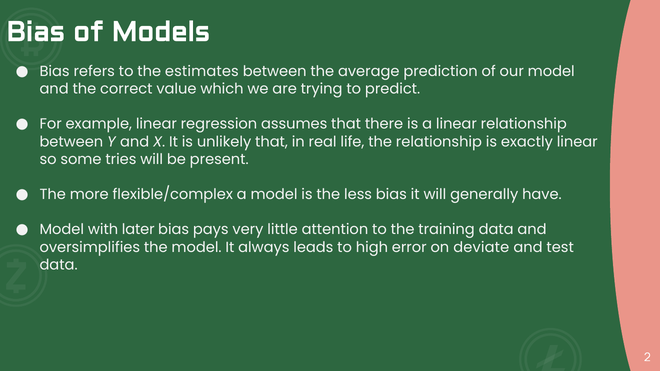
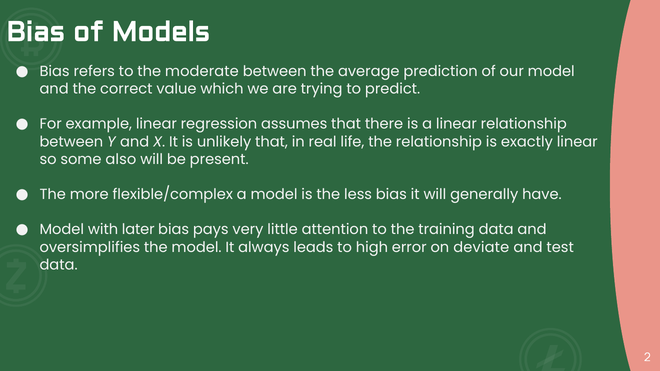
estimates: estimates -> moderate
tries: tries -> also
